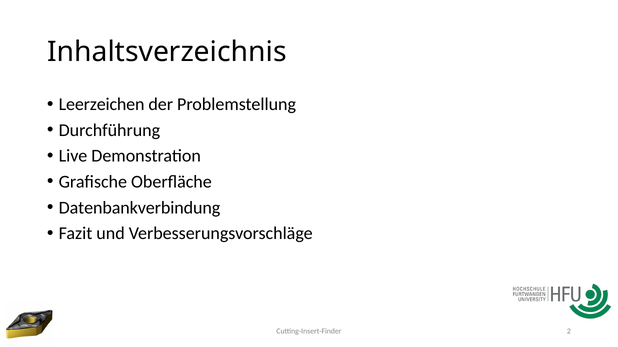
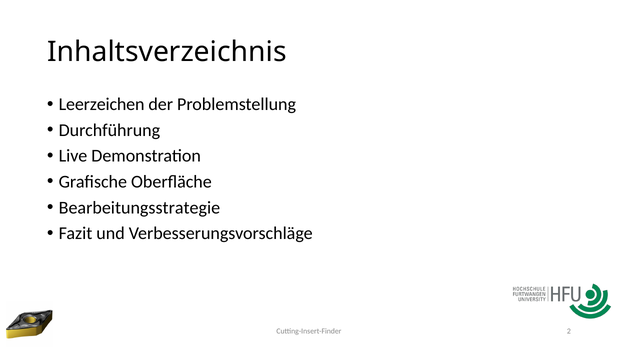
Datenbankverbindung: Datenbankverbindung -> Bearbeitungsstrategie
